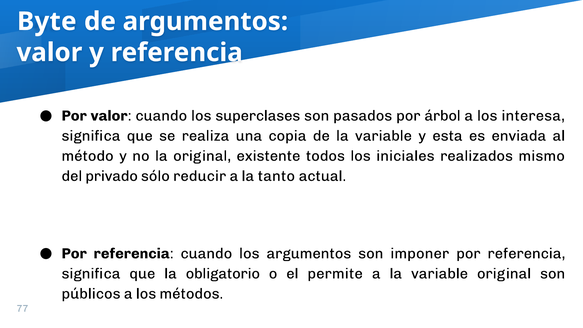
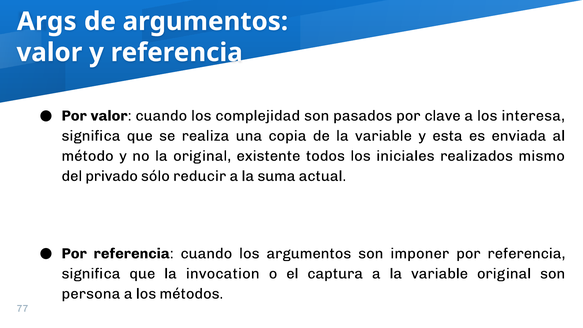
Byte: Byte -> Args
superclases: superclases -> complejidad
árbol: árbol -> clave
tanto: tanto -> suma
obligatorio: obligatorio -> invocation
permite: permite -> captura
públicos: públicos -> persona
